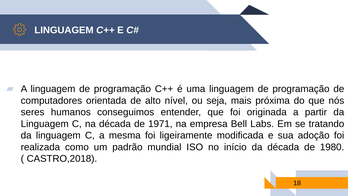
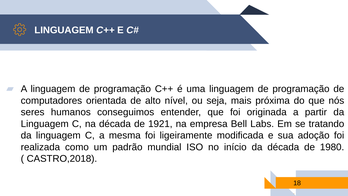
1971: 1971 -> 1921
